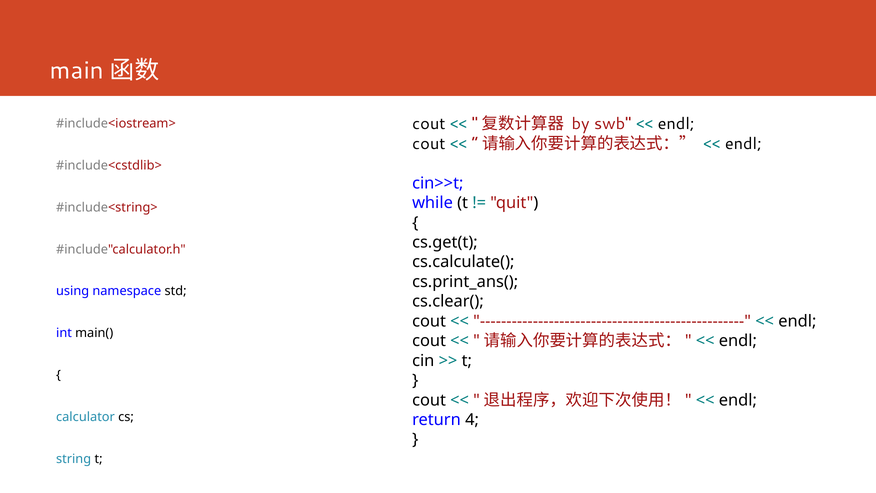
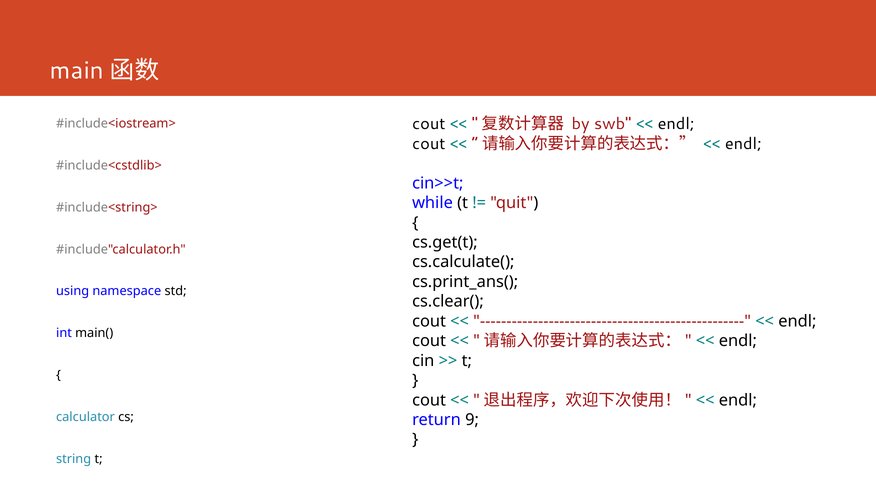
4: 4 -> 9
